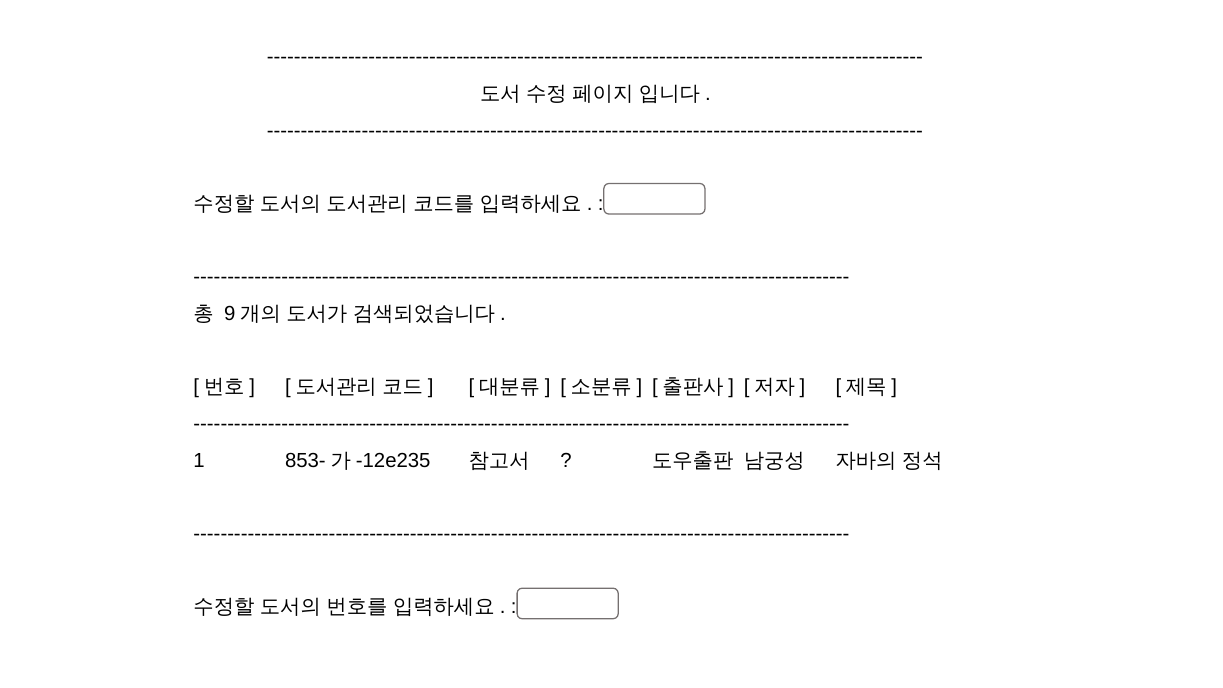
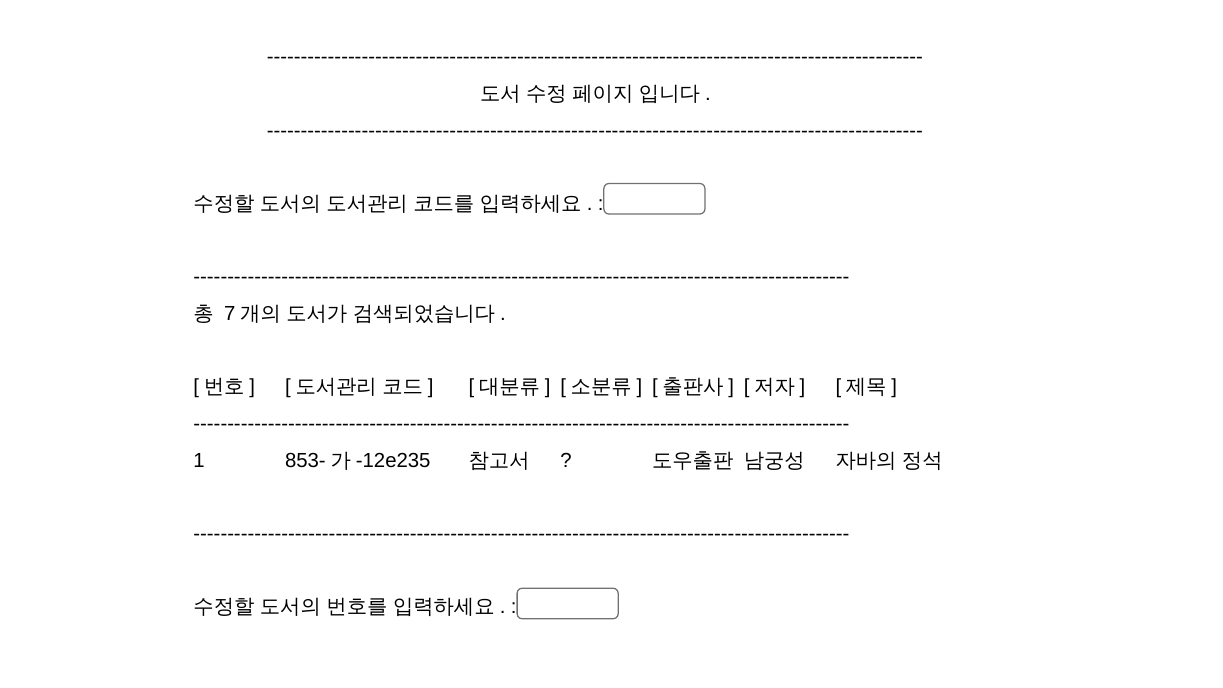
9: 9 -> 7
